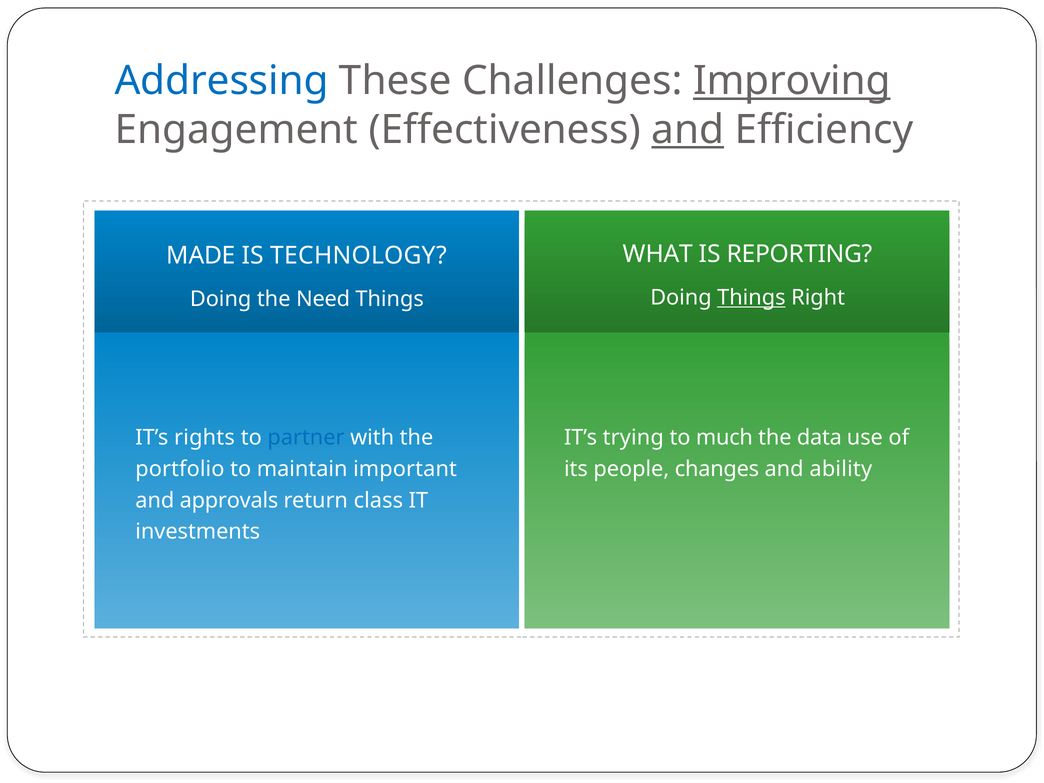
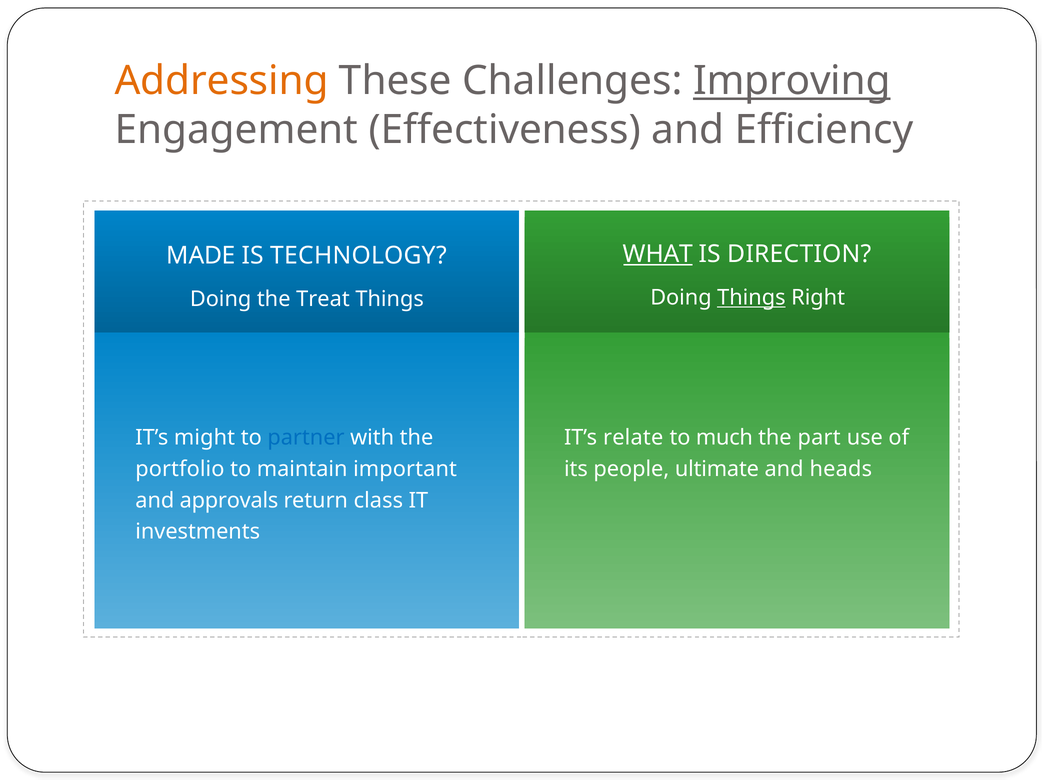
Addressing colour: blue -> orange
and at (688, 130) underline: present -> none
WHAT underline: none -> present
REPORTING: REPORTING -> DIRECTION
Need: Need -> Treat
rights: rights -> might
trying: trying -> relate
data: data -> part
changes: changes -> ultimate
ability: ability -> heads
